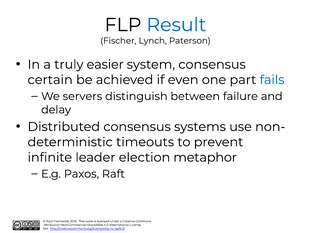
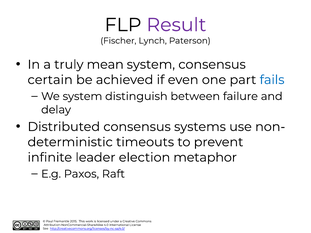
Result colour: blue -> purple
easier: easier -> mean
We servers: servers -> system
